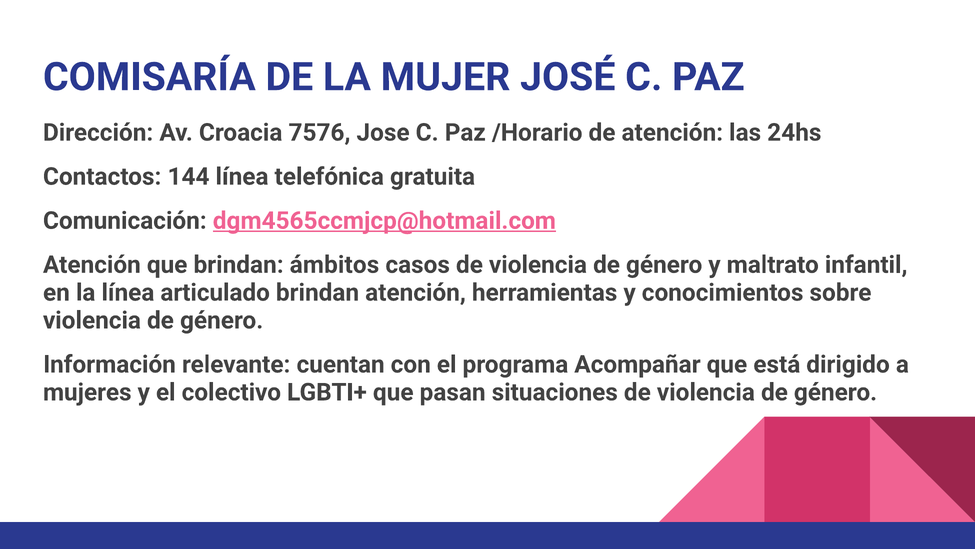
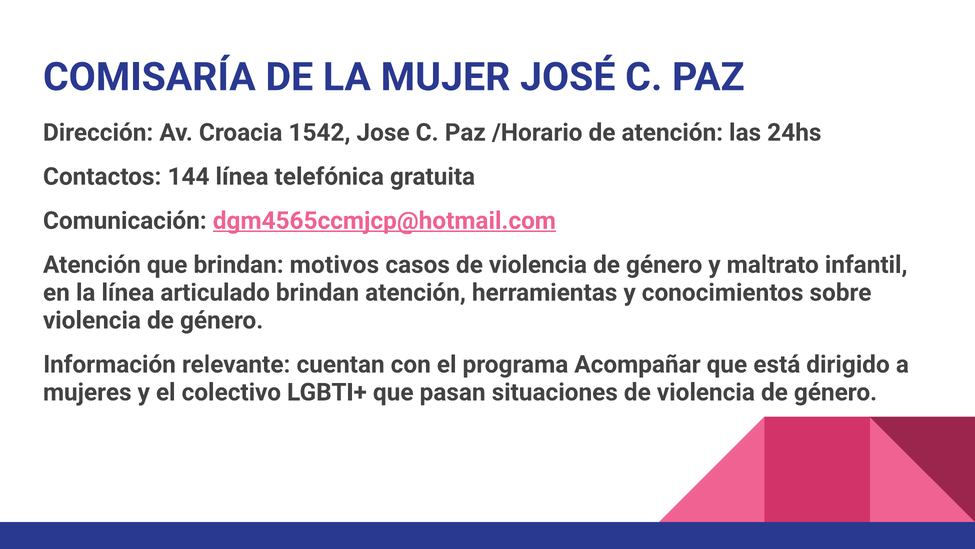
7576: 7576 -> 1542
ámbitos: ámbitos -> motivos
